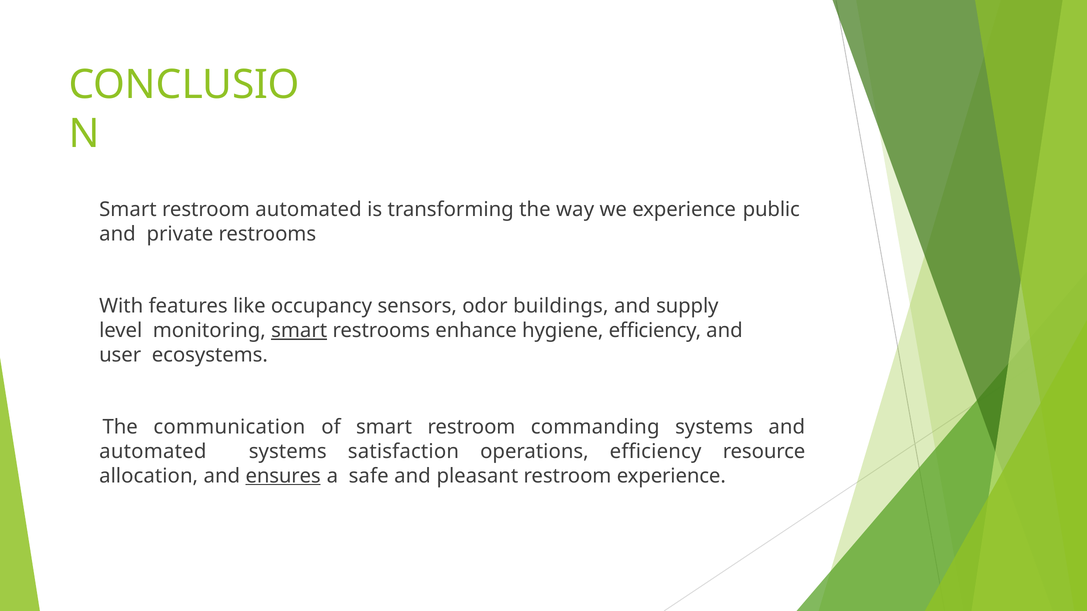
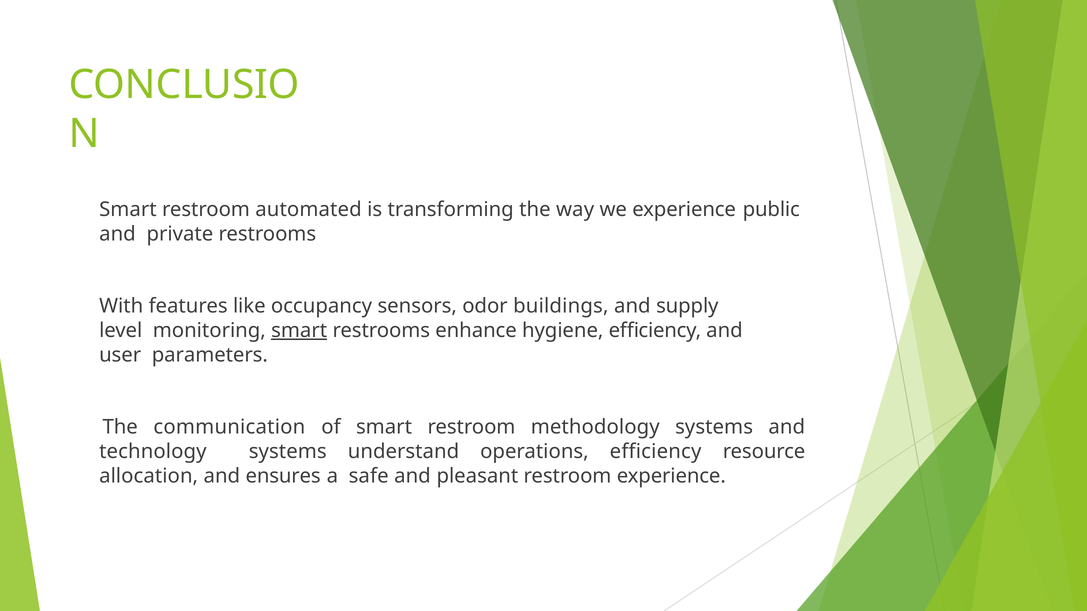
ecosystems: ecosystems -> parameters
commanding: commanding -> methodology
automated at (153, 452): automated -> technology
satisfaction: satisfaction -> understand
ensures underline: present -> none
